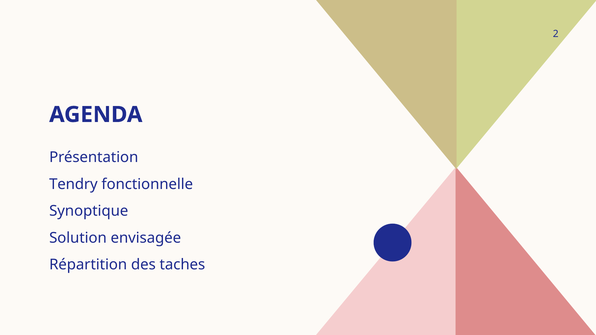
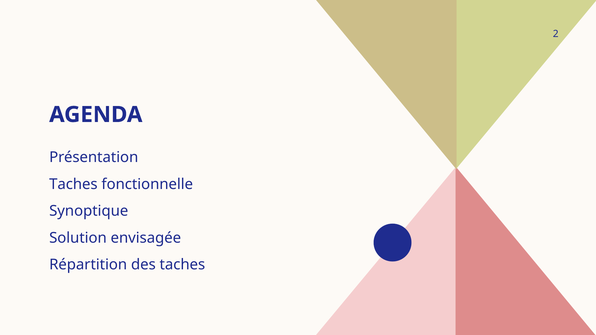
Tendry at (73, 184): Tendry -> Taches
